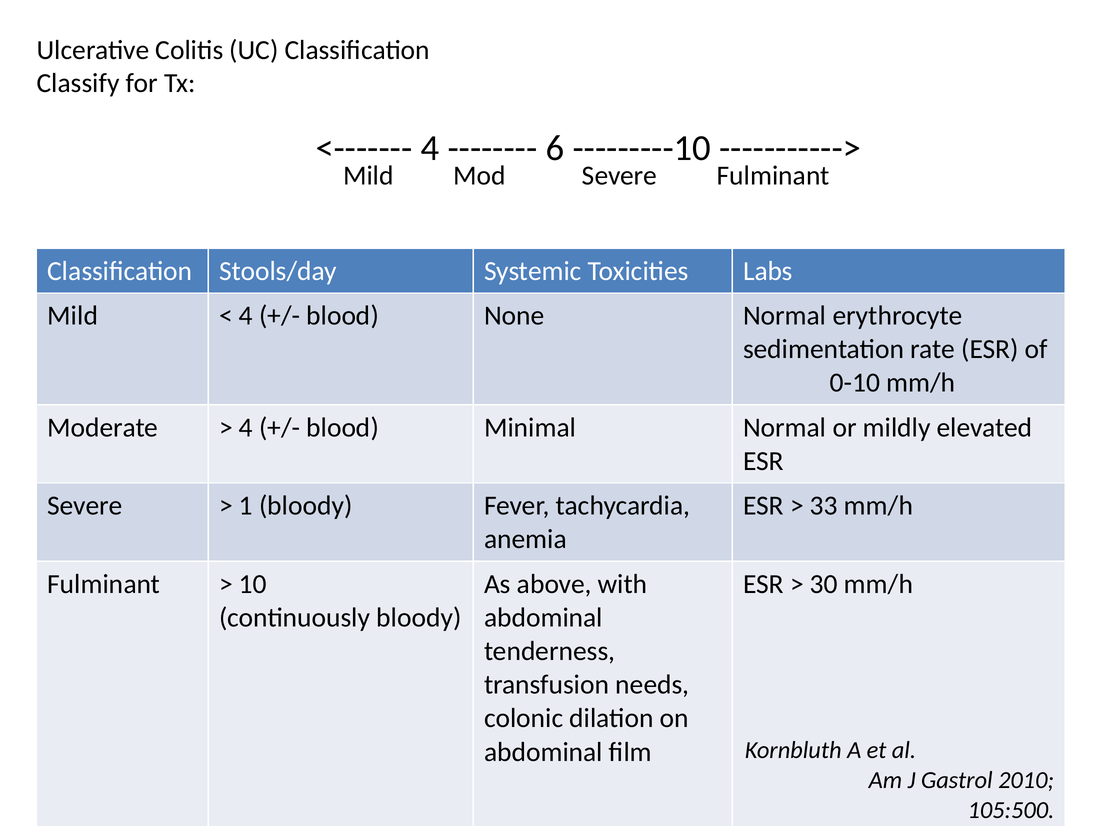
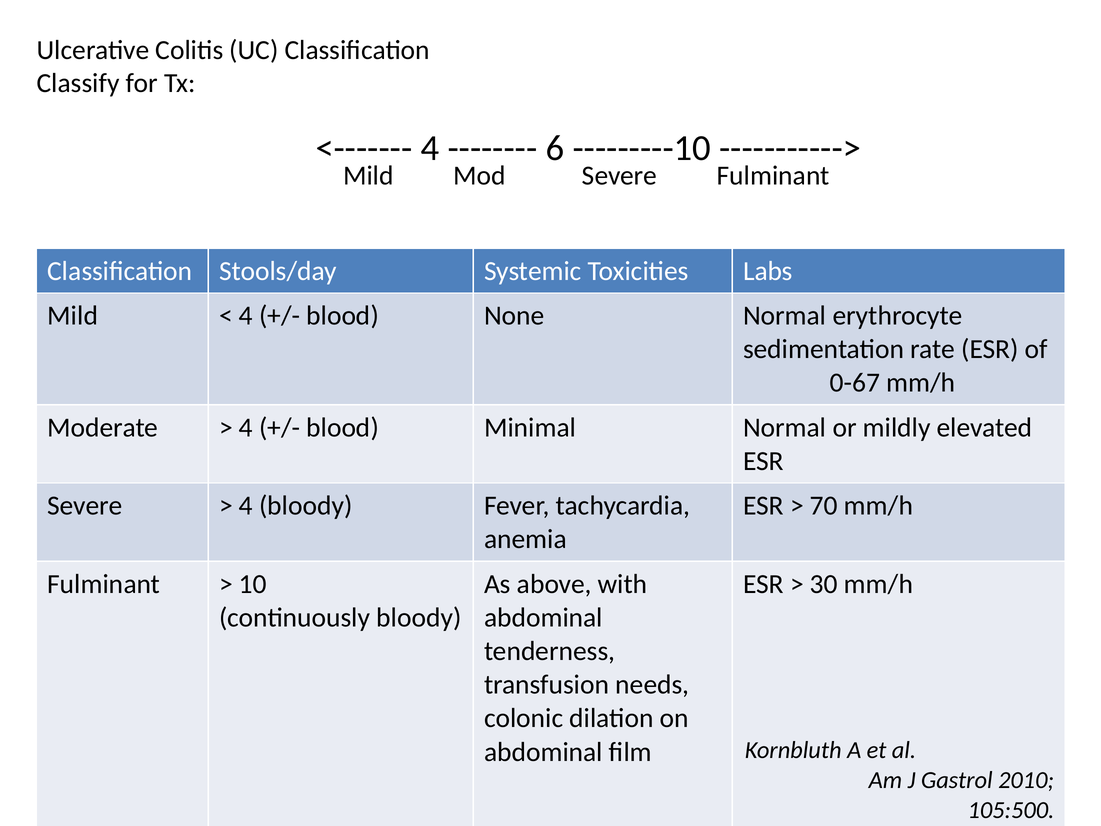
0-10: 0-10 -> 0-67
1 at (246, 506): 1 -> 4
33: 33 -> 70
